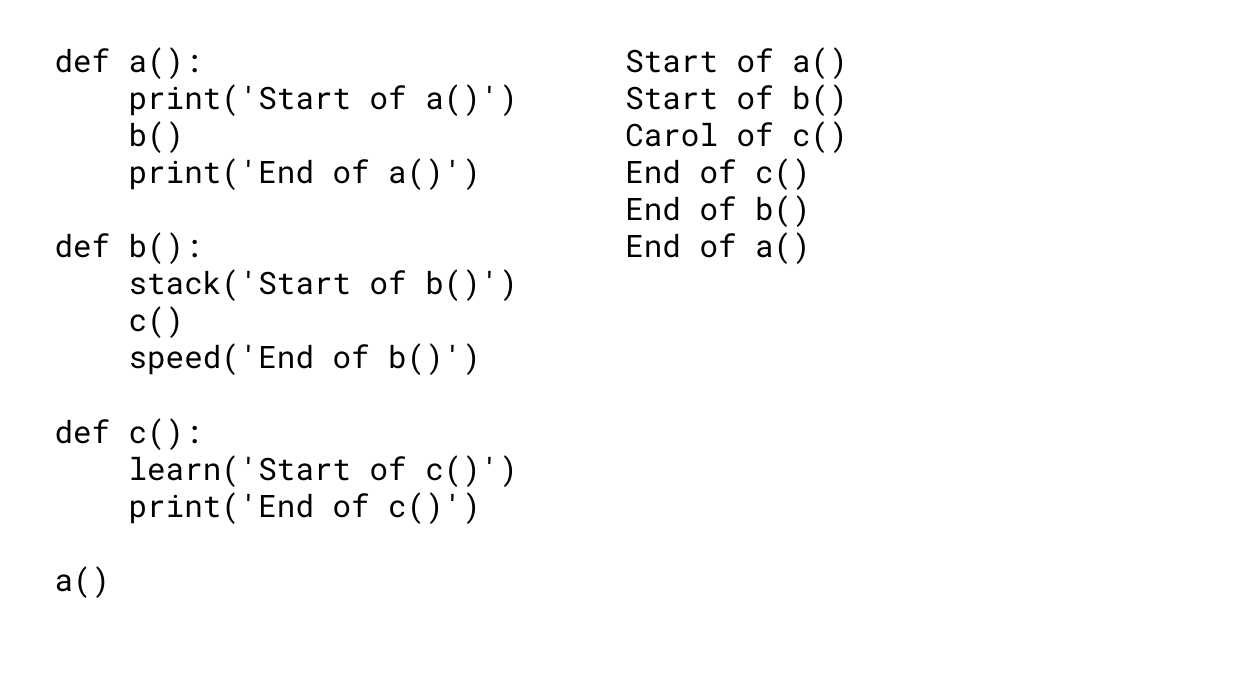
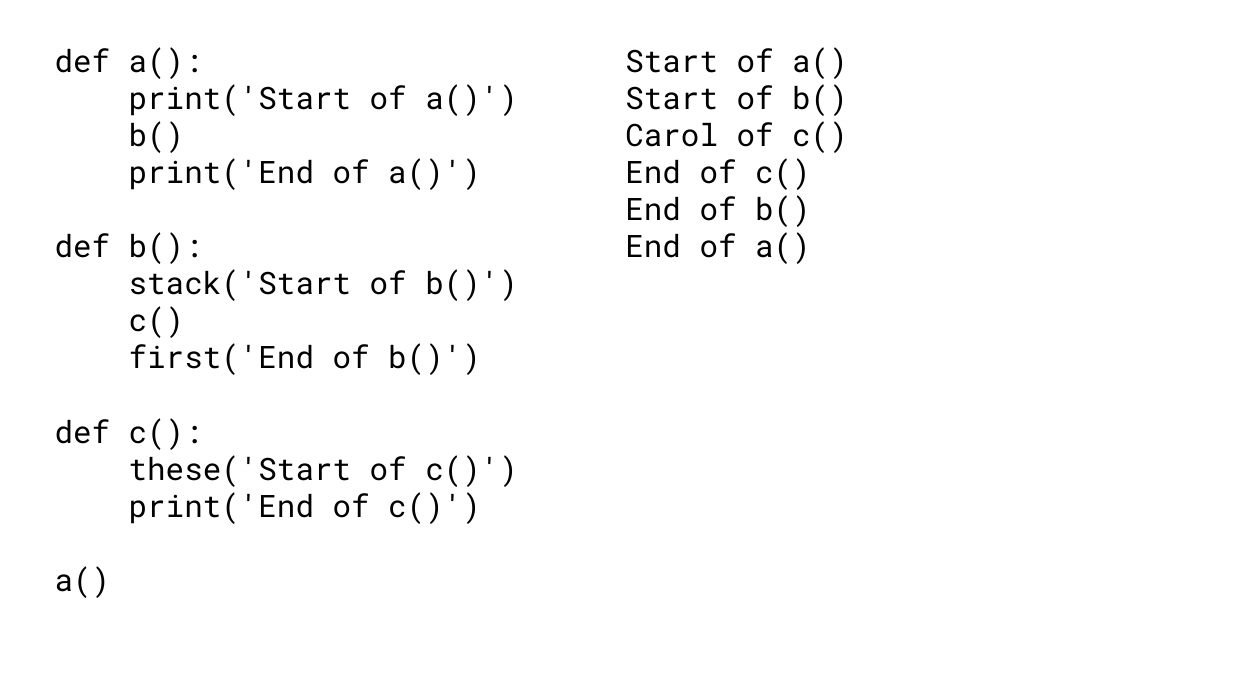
speed('End: speed('End -> first('End
learn('Start: learn('Start -> these('Start
